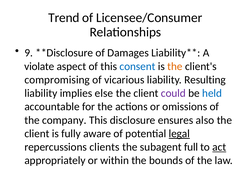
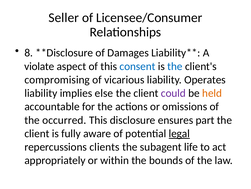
Trend: Trend -> Seller
9: 9 -> 8
the at (175, 66) colour: orange -> blue
Resulting: Resulting -> Operates
held colour: blue -> orange
company: company -> occurred
also: also -> part
full: full -> life
act underline: present -> none
